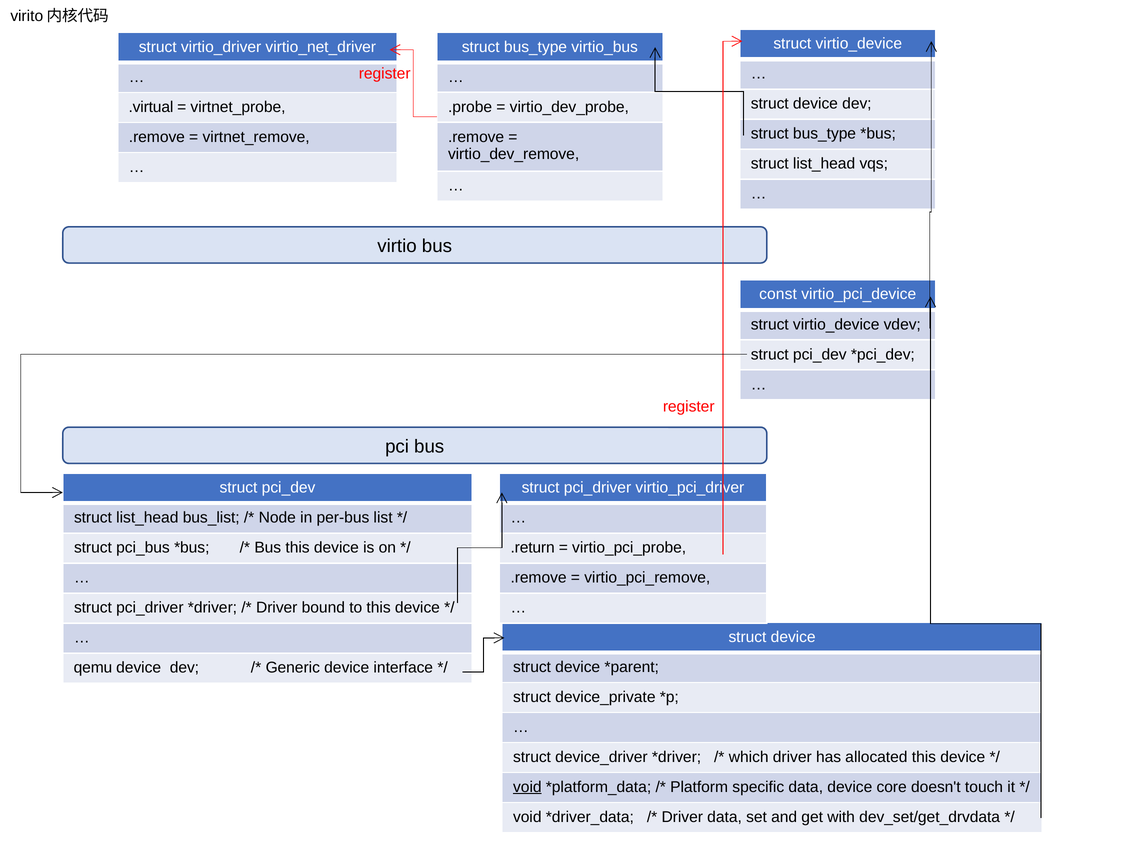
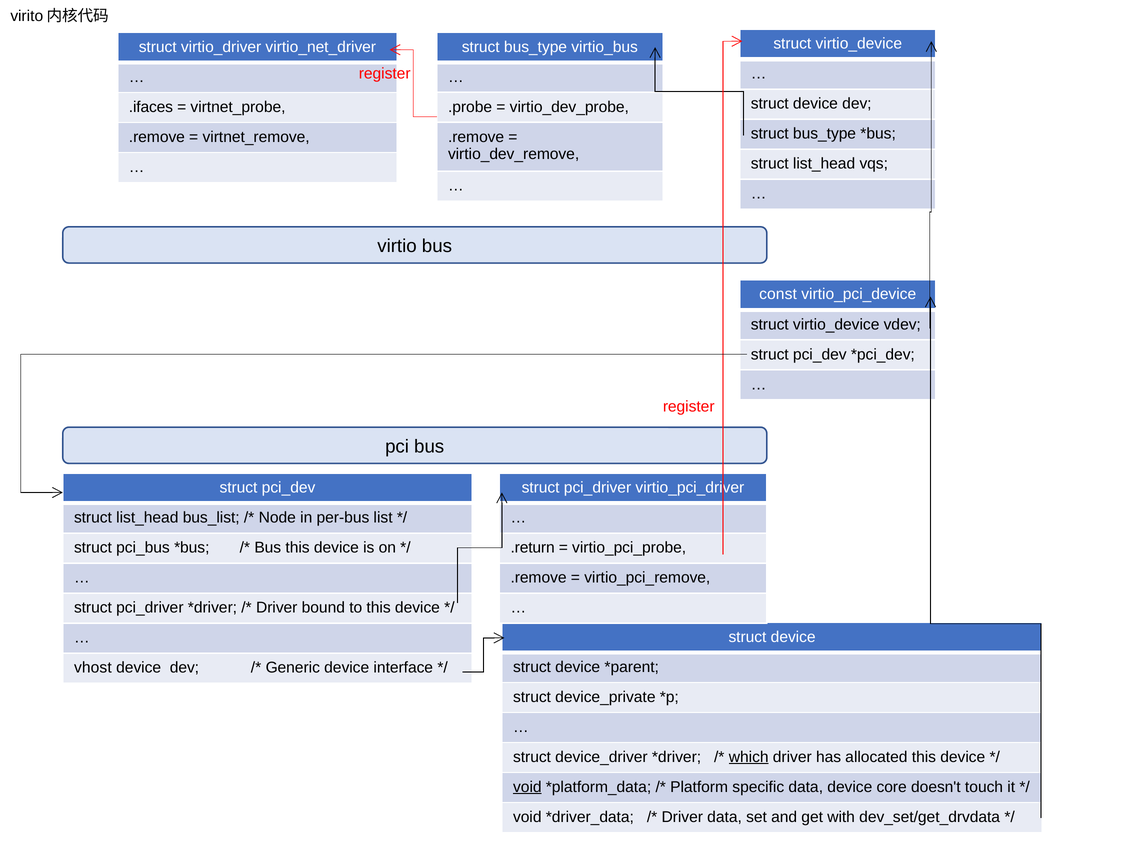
.virtual: .virtual -> .ifaces
qemu: qemu -> vhost
which underline: none -> present
